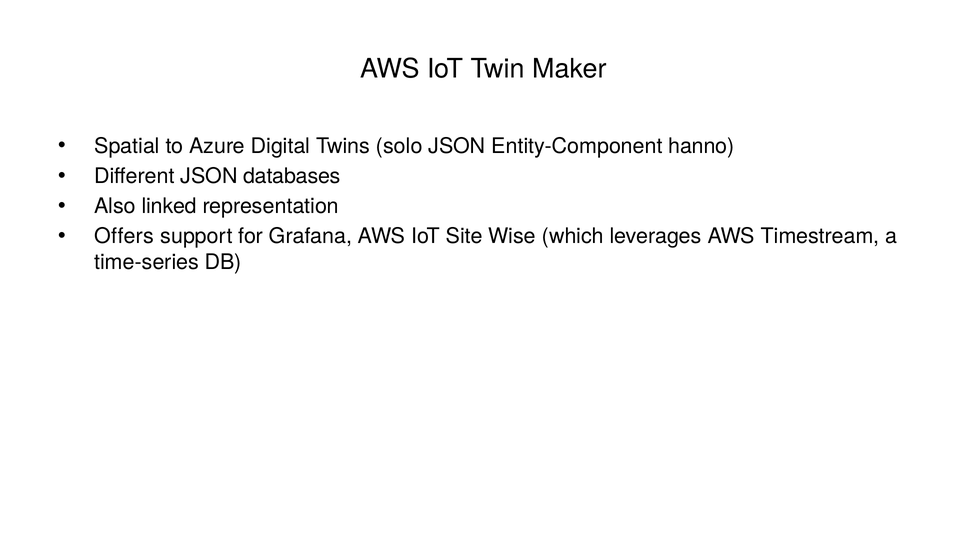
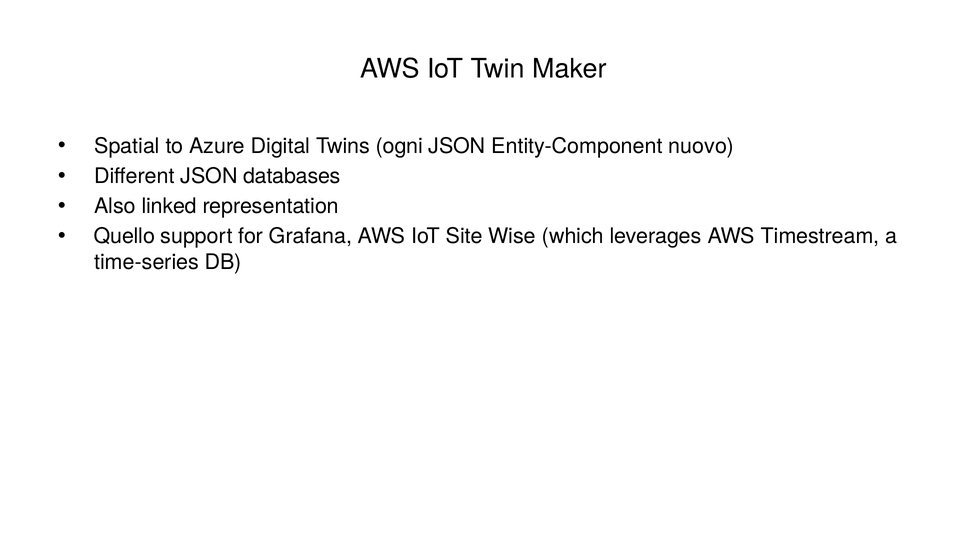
solo: solo -> ogni
hanno: hanno -> nuovo
Offers: Offers -> Quello
